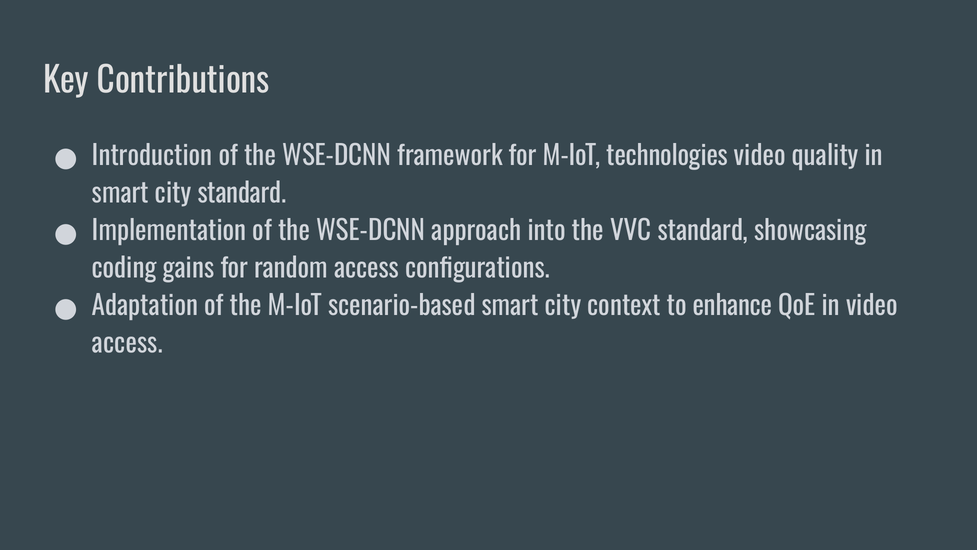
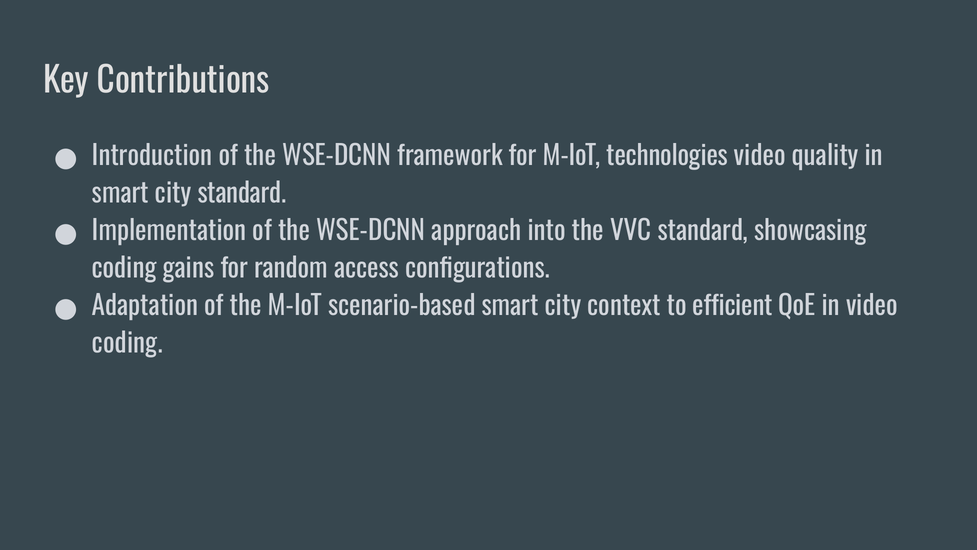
enhance: enhance -> efficient
access at (127, 344): access -> coding
